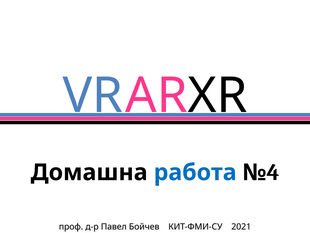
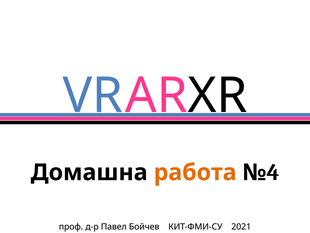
работа colour: blue -> orange
